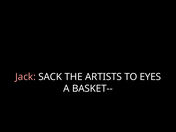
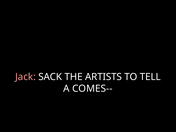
EYES: EYES -> TELL
BASKET--: BASKET-- -> COMES--
